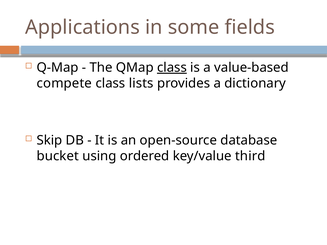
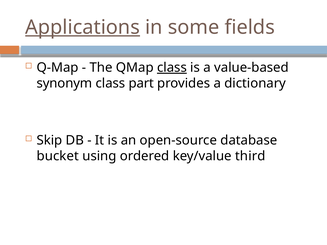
Applications underline: none -> present
compete: compete -> synonym
lists: lists -> part
